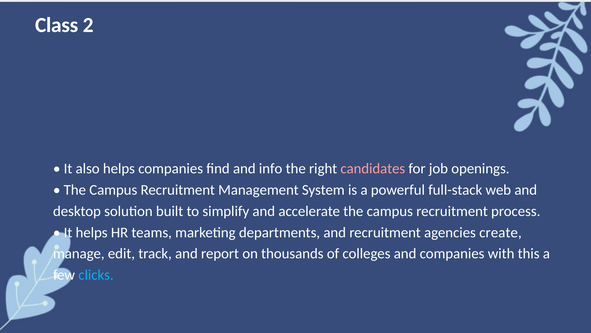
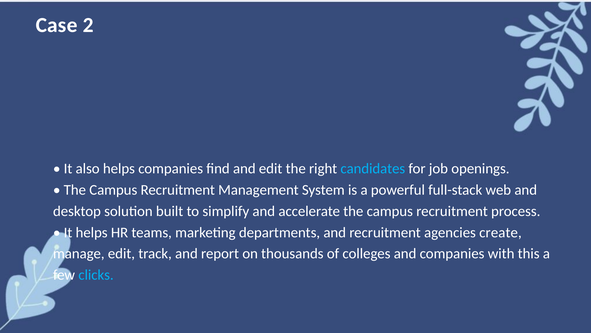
Class: Class -> Case
and info: info -> edit
candidates colour: pink -> light blue
